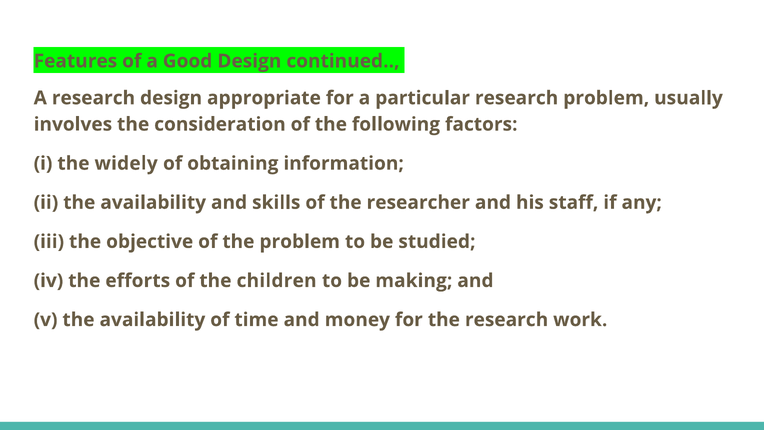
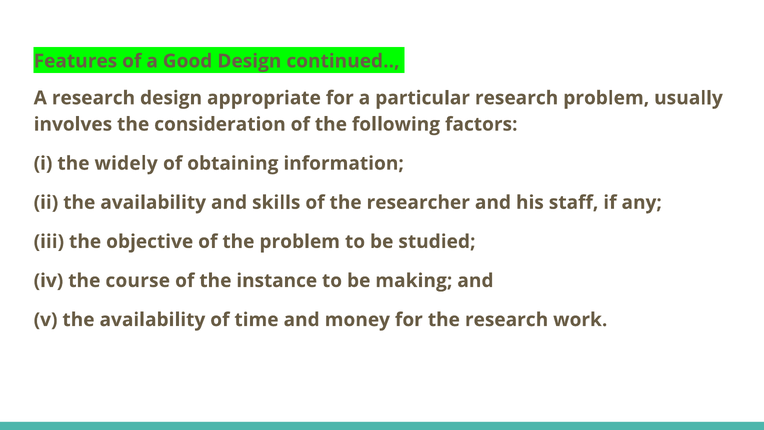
efforts: efforts -> course
children: children -> instance
